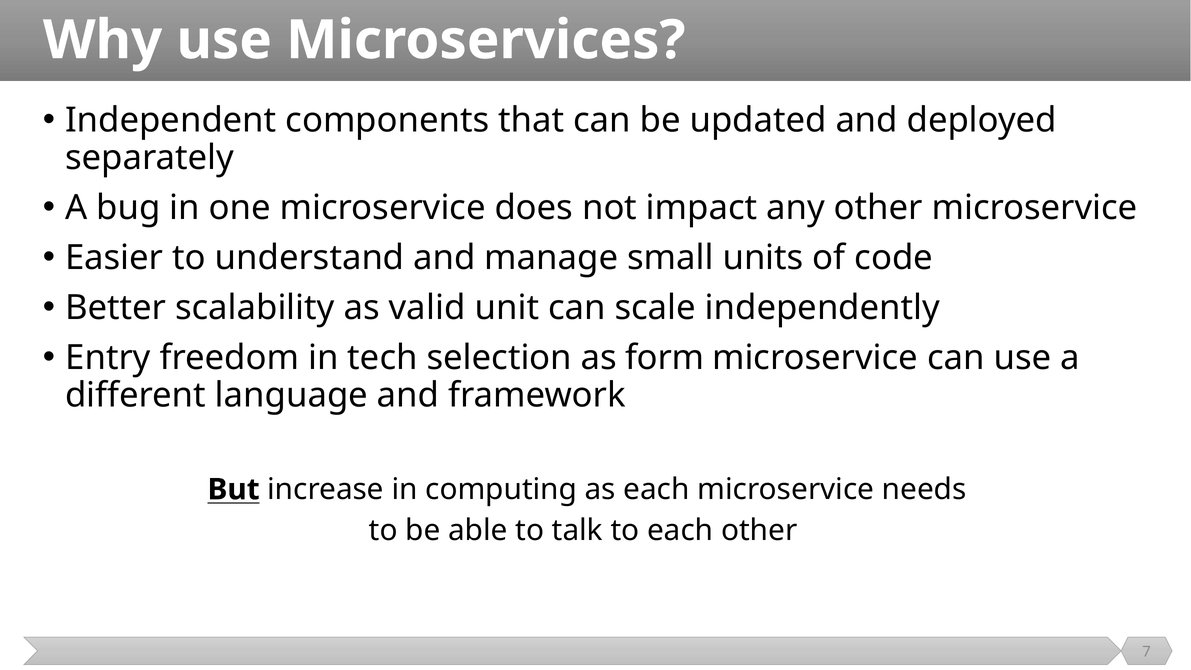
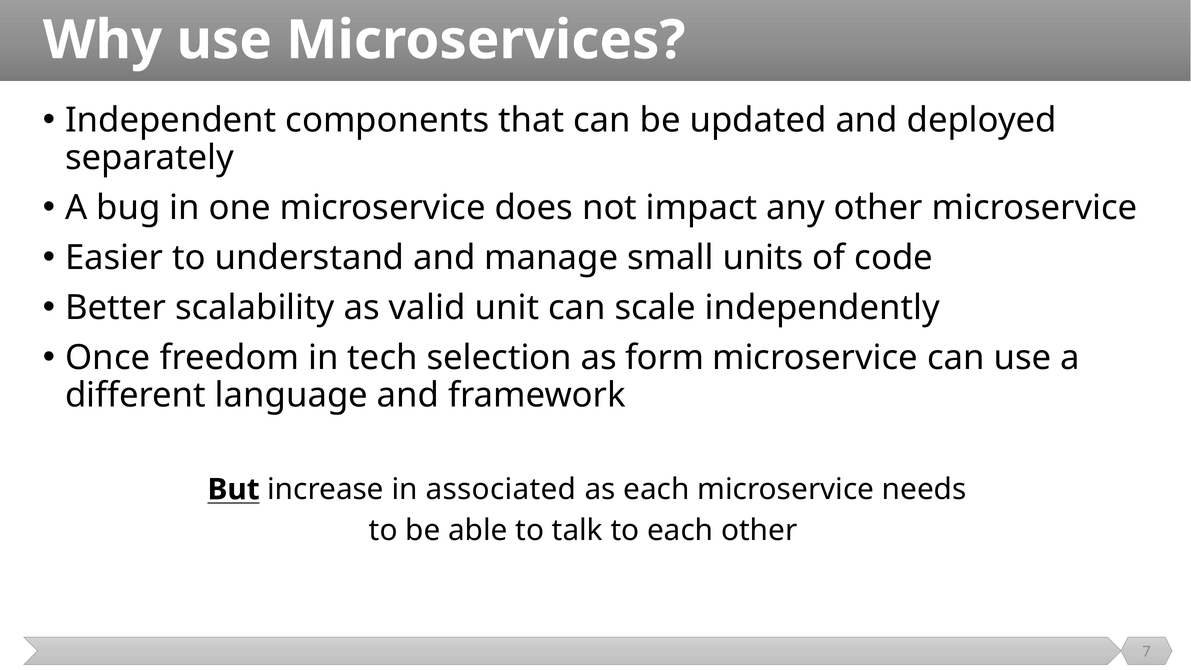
Entry: Entry -> Once
computing: computing -> associated
